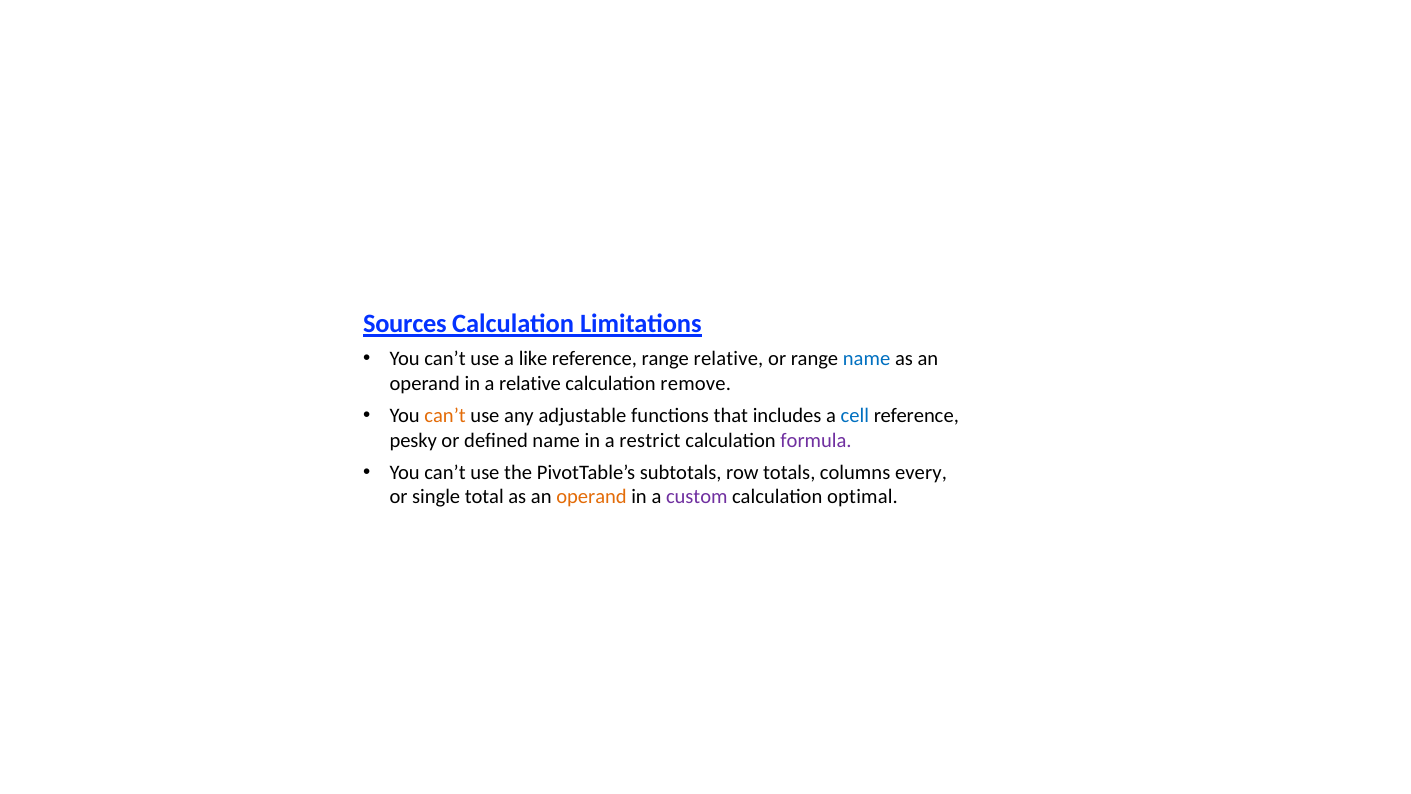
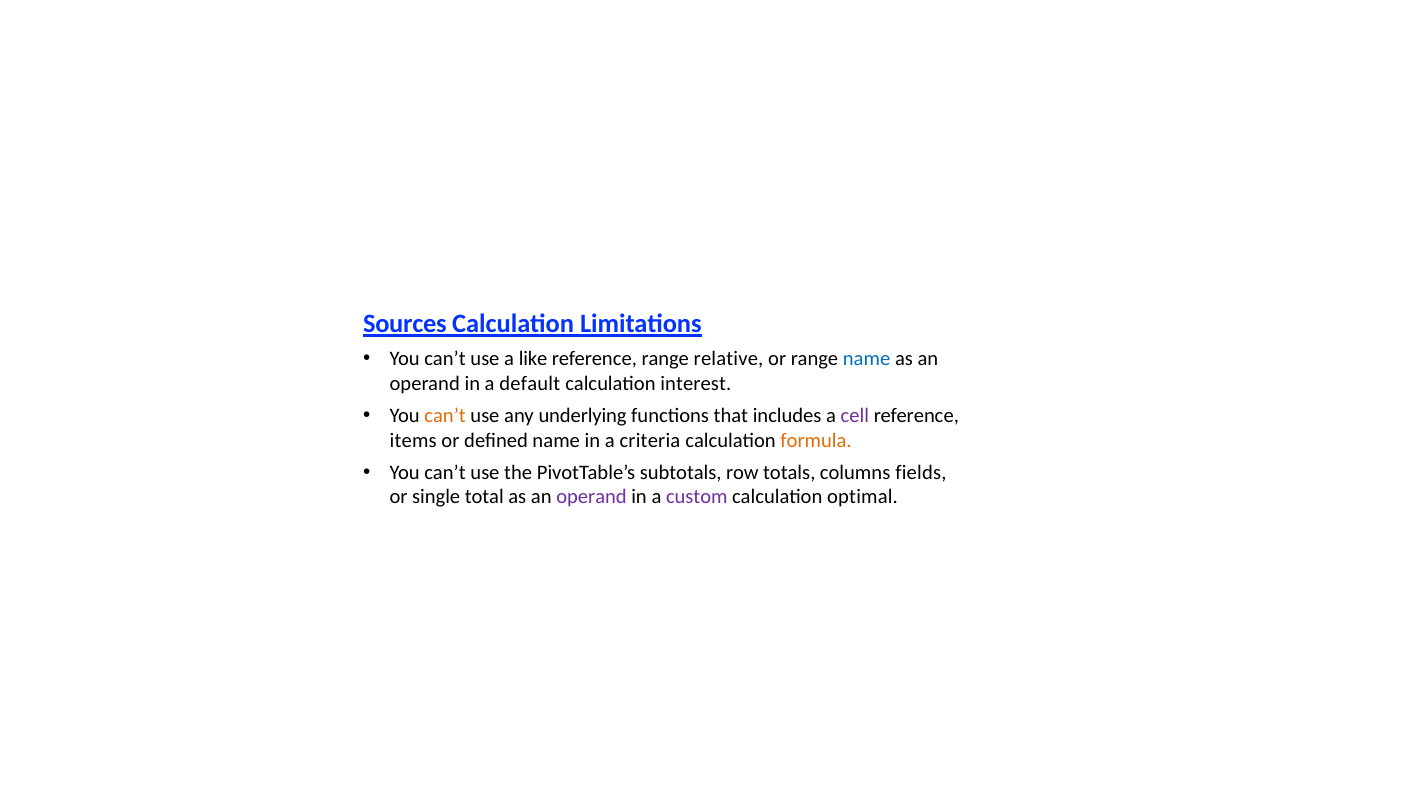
a relative: relative -> default
remove: remove -> interest
adjustable: adjustable -> underlying
cell colour: blue -> purple
pesky: pesky -> items
restrict: restrict -> criteria
formula colour: purple -> orange
every: every -> fields
operand at (592, 497) colour: orange -> purple
